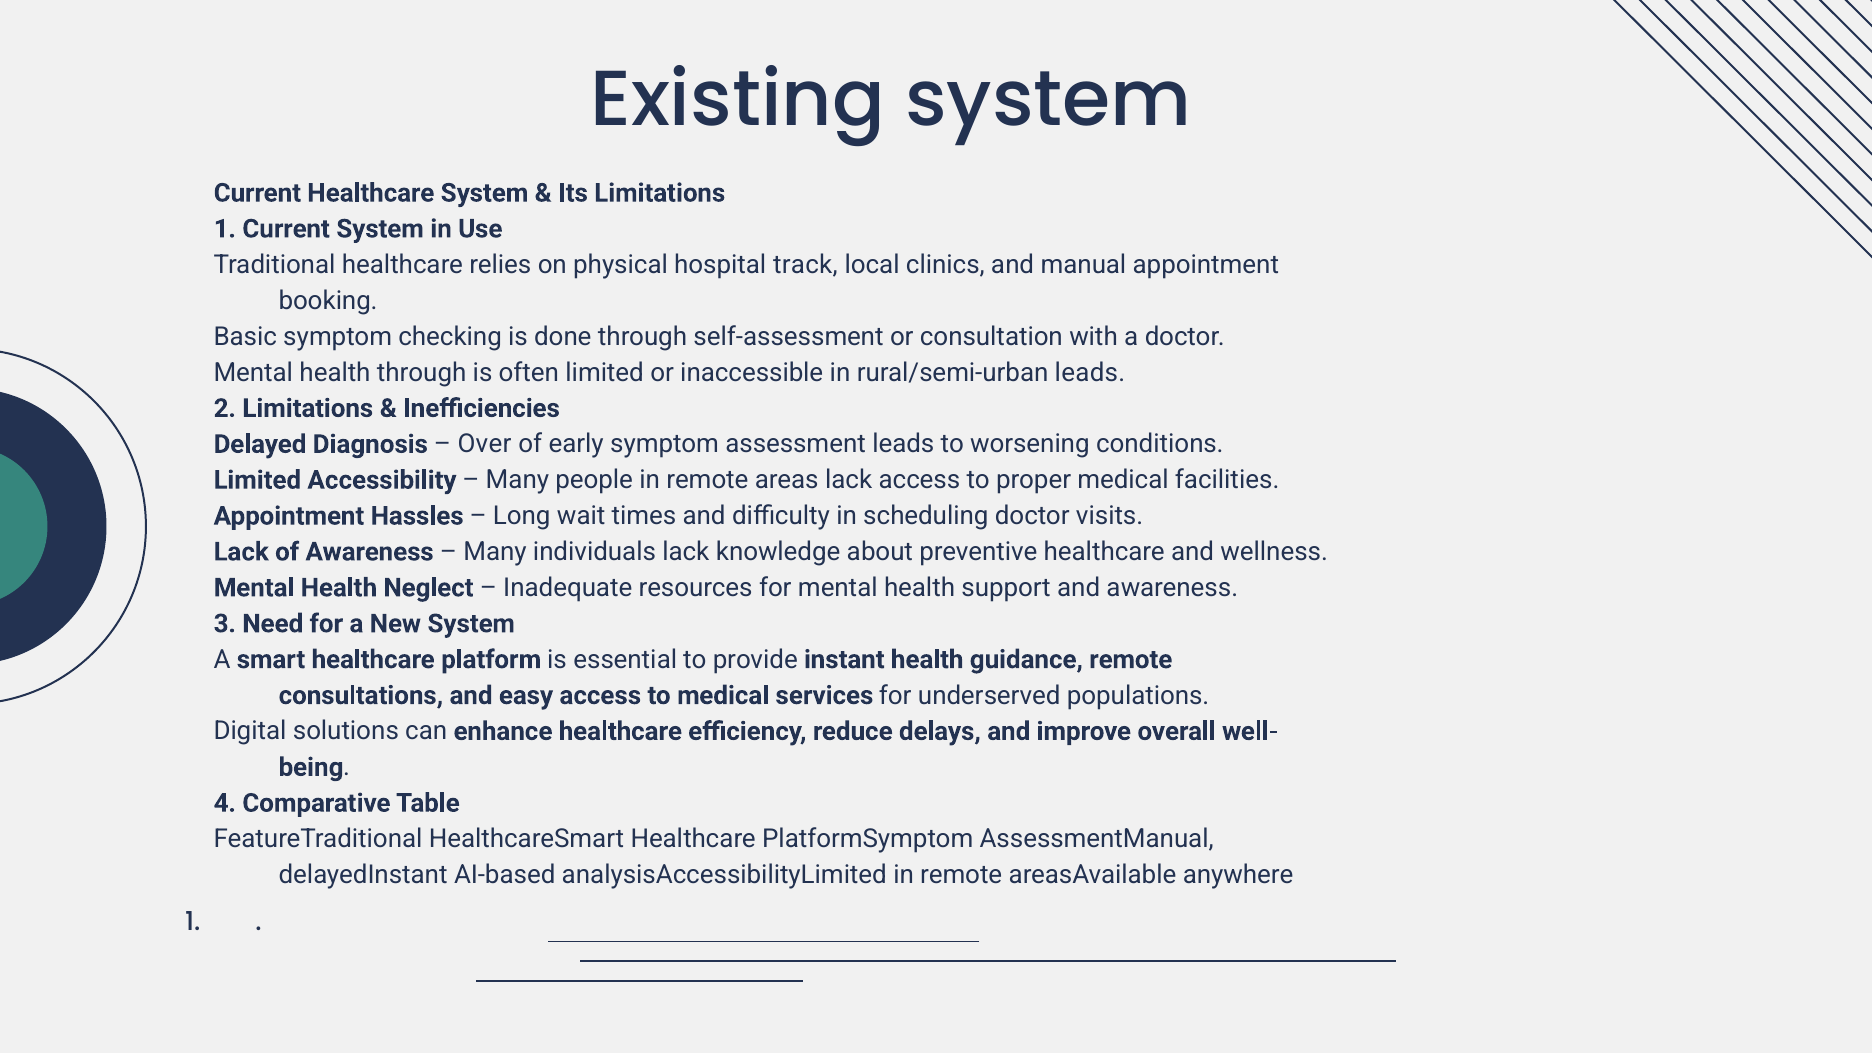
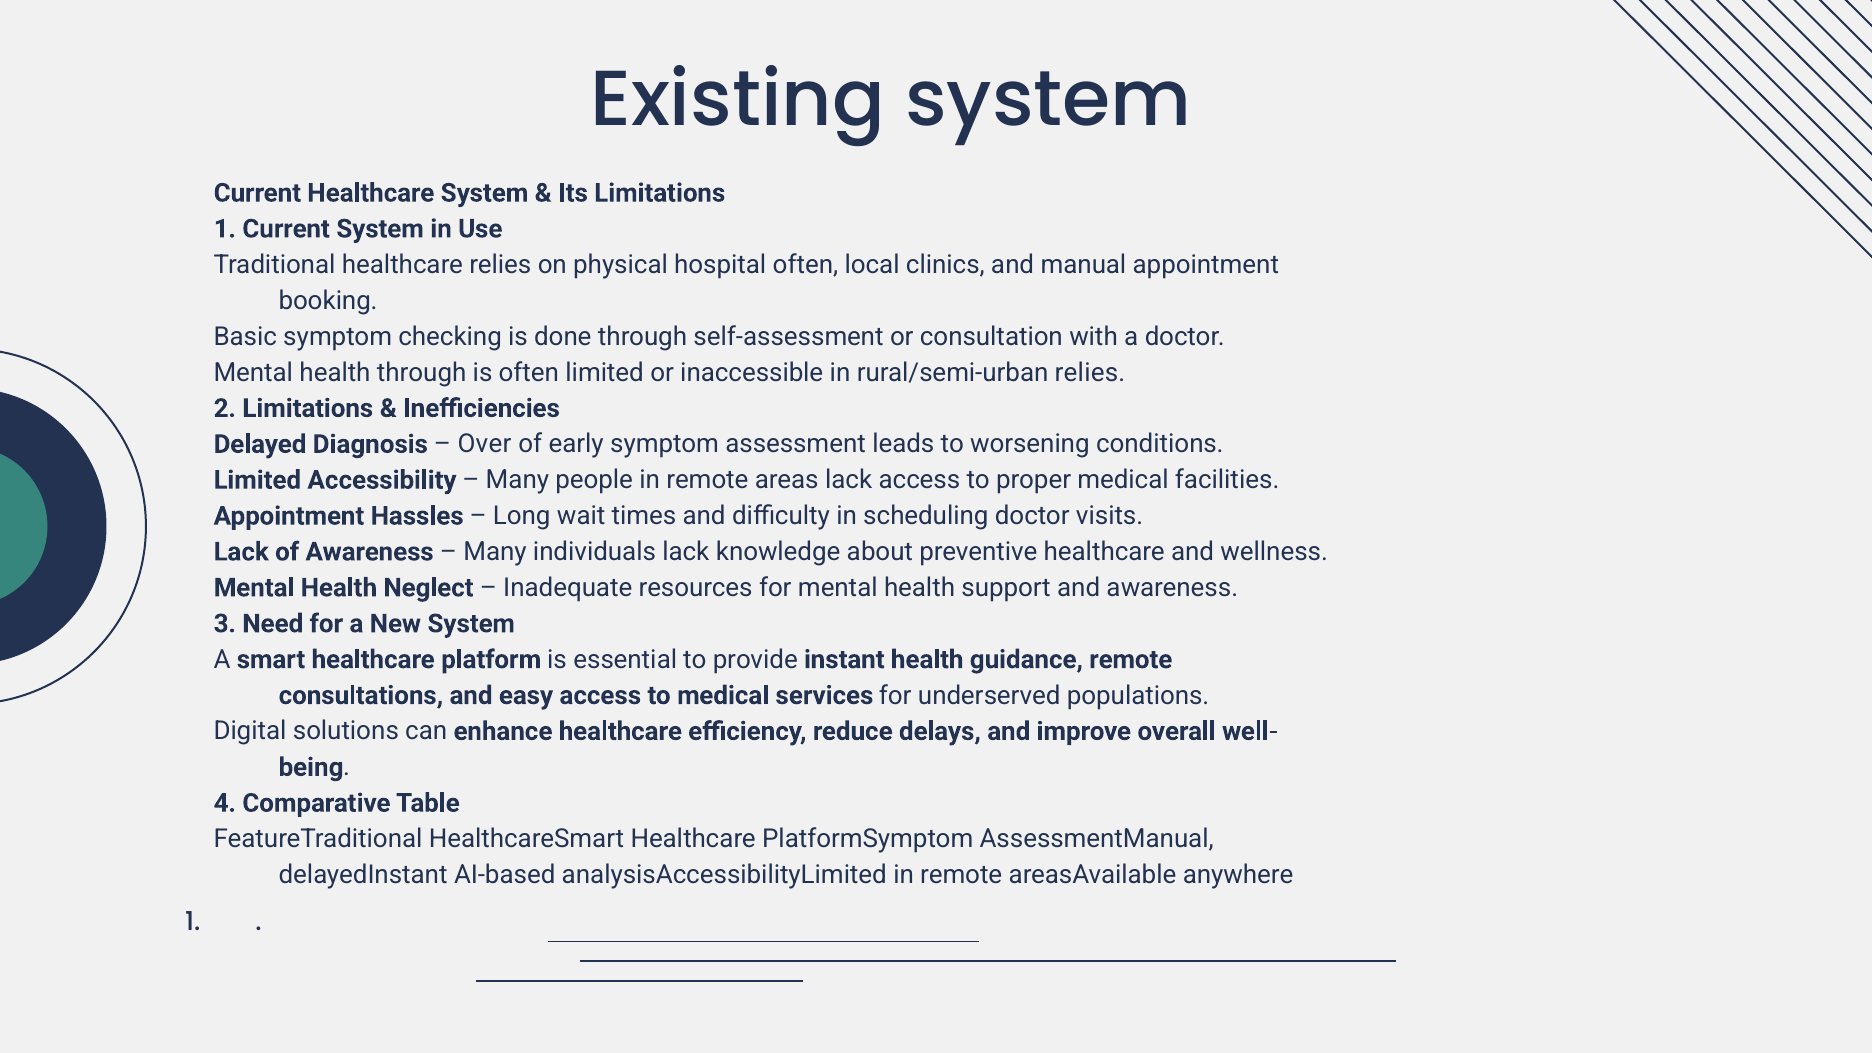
hospital track: track -> often
rural/semi-urban leads: leads -> relies
